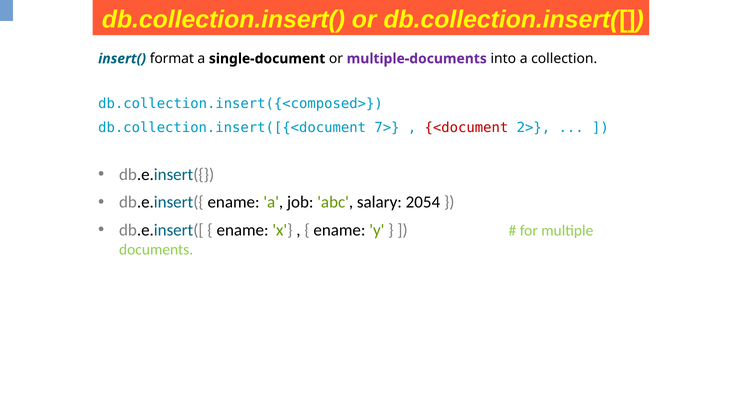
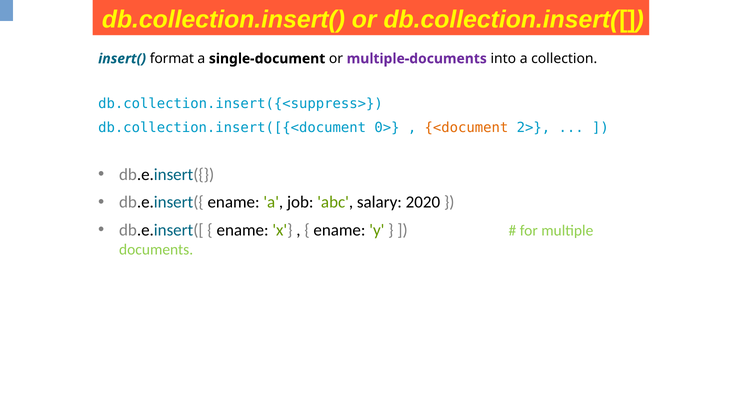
db.collection.insert({<composed>: db.collection.insert({<composed> -> db.collection.insert({<suppress>
7>: 7> -> 0>
<document colour: red -> orange
2054: 2054 -> 2020
